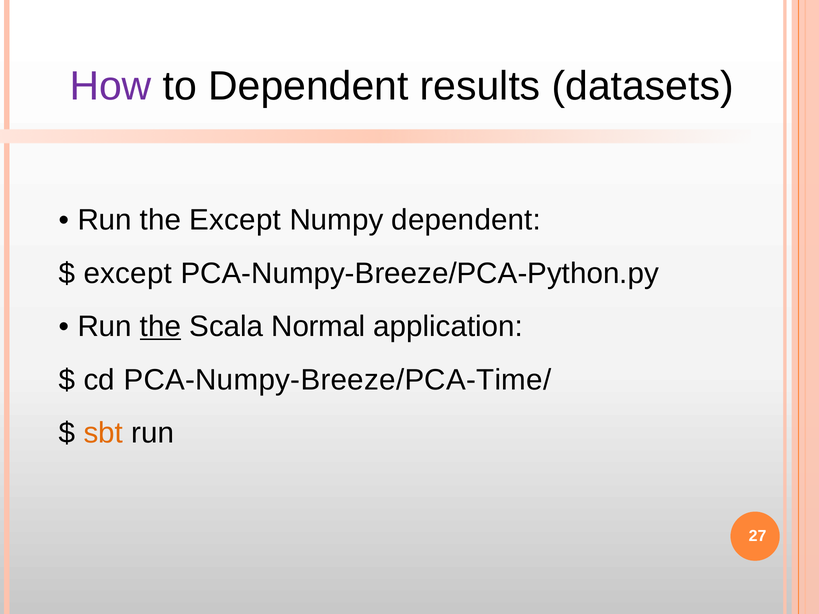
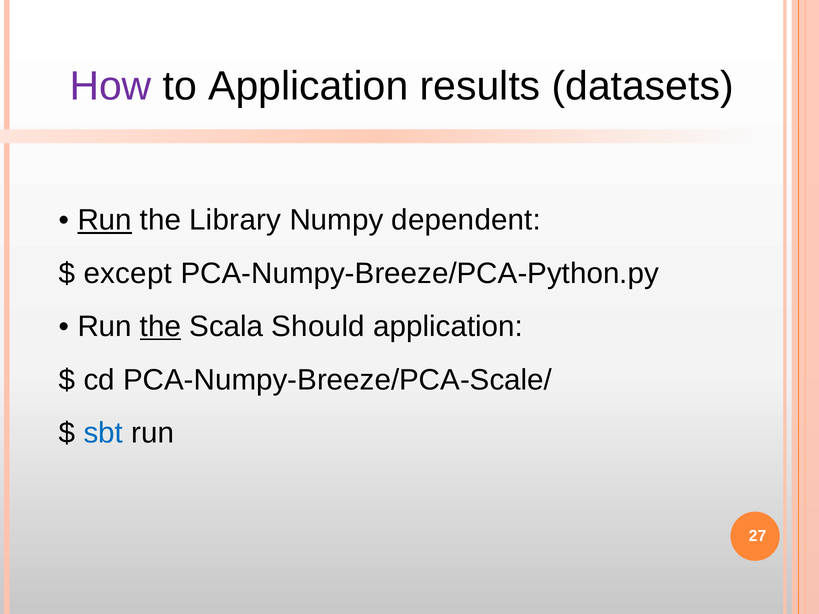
to Dependent: Dependent -> Application
Run at (105, 220) underline: none -> present
the Except: Except -> Library
Normal: Normal -> Should
PCA-Numpy-Breeze/PCA-Time/: PCA-Numpy-Breeze/PCA-Time/ -> PCA-Numpy-Breeze/PCA-Scale/
sbt colour: orange -> blue
